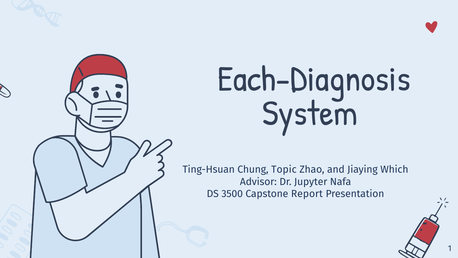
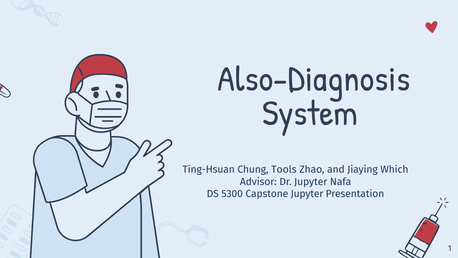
Each-Diagnosis: Each-Diagnosis -> Also-Diagnosis
Topic: Topic -> Tools
3500: 3500 -> 5300
Capstone Report: Report -> Jupyter
